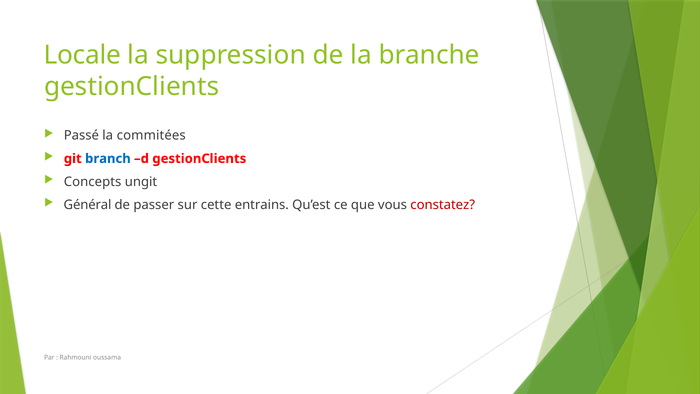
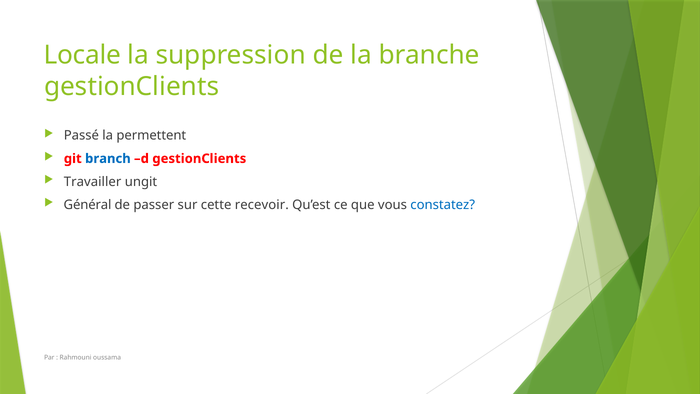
commitées: commitées -> permettent
Concepts: Concepts -> Travailler
entrains: entrains -> recevoir
constatez colour: red -> blue
